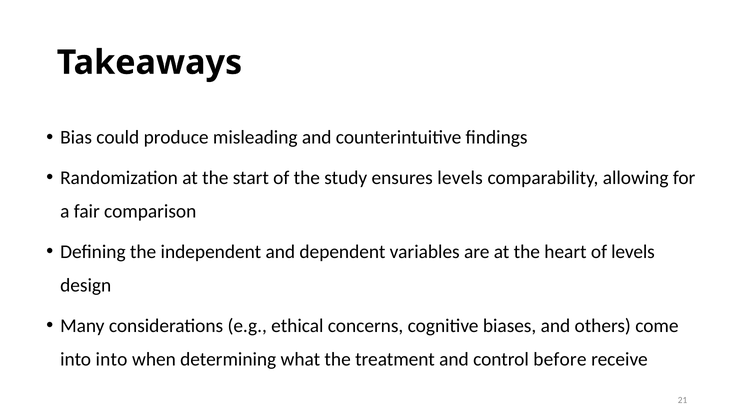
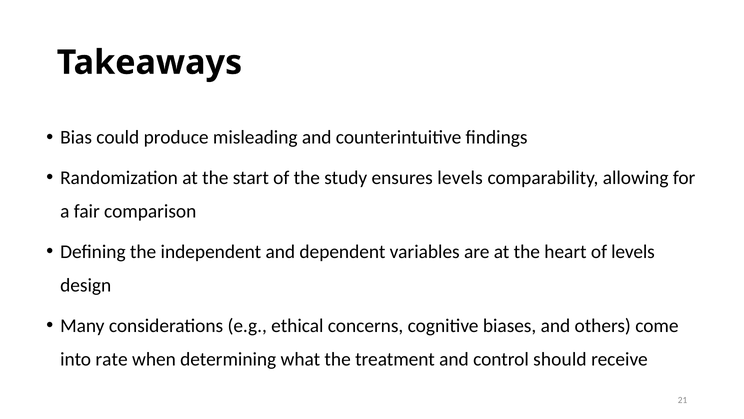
into into: into -> rate
before: before -> should
